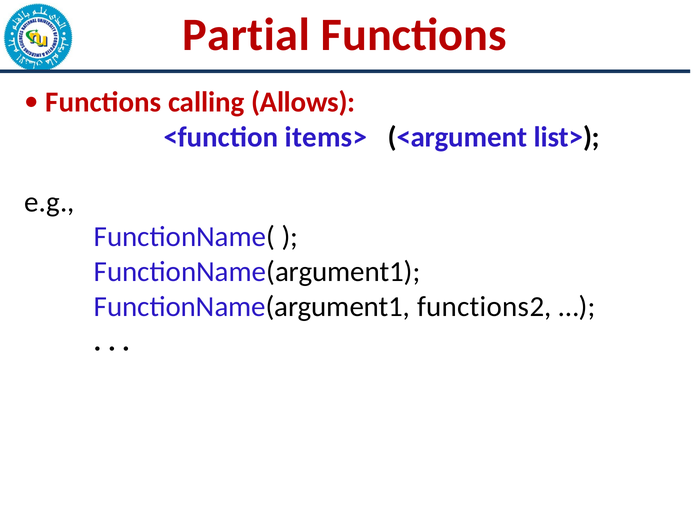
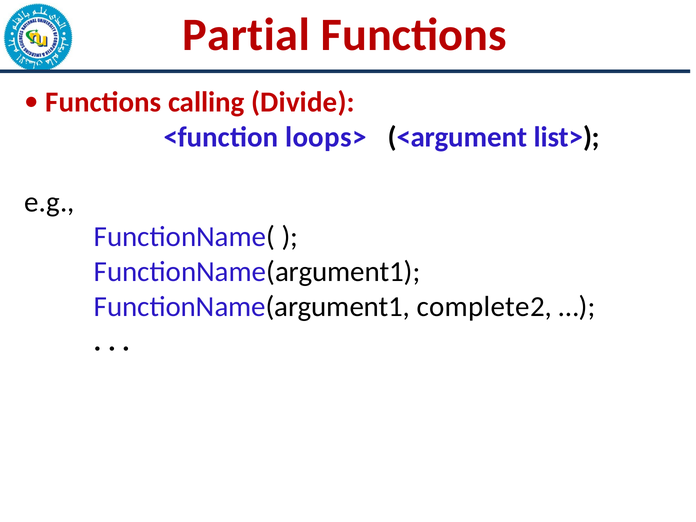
Allows: Allows -> Divide
items>: items> -> loops>
functions2: functions2 -> complete2
